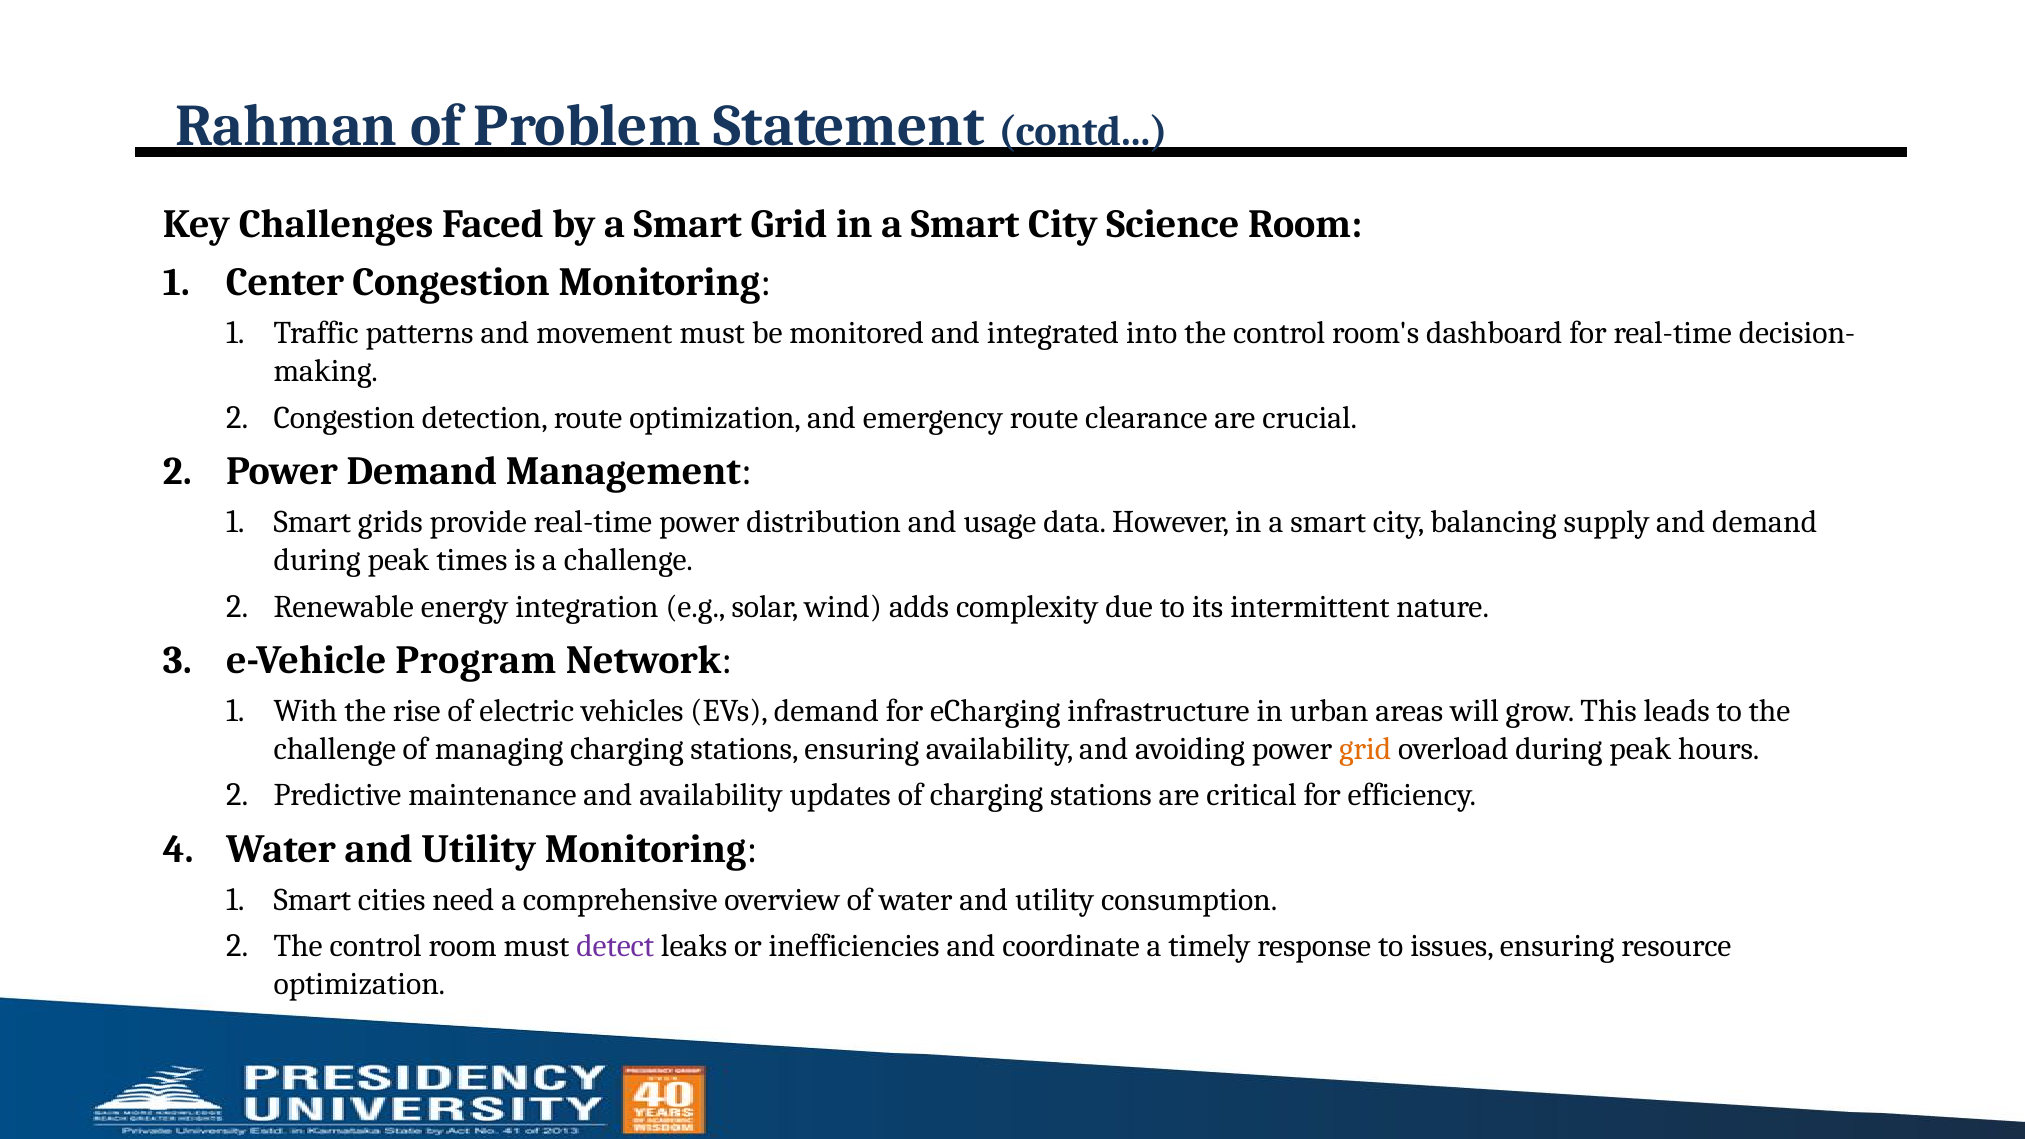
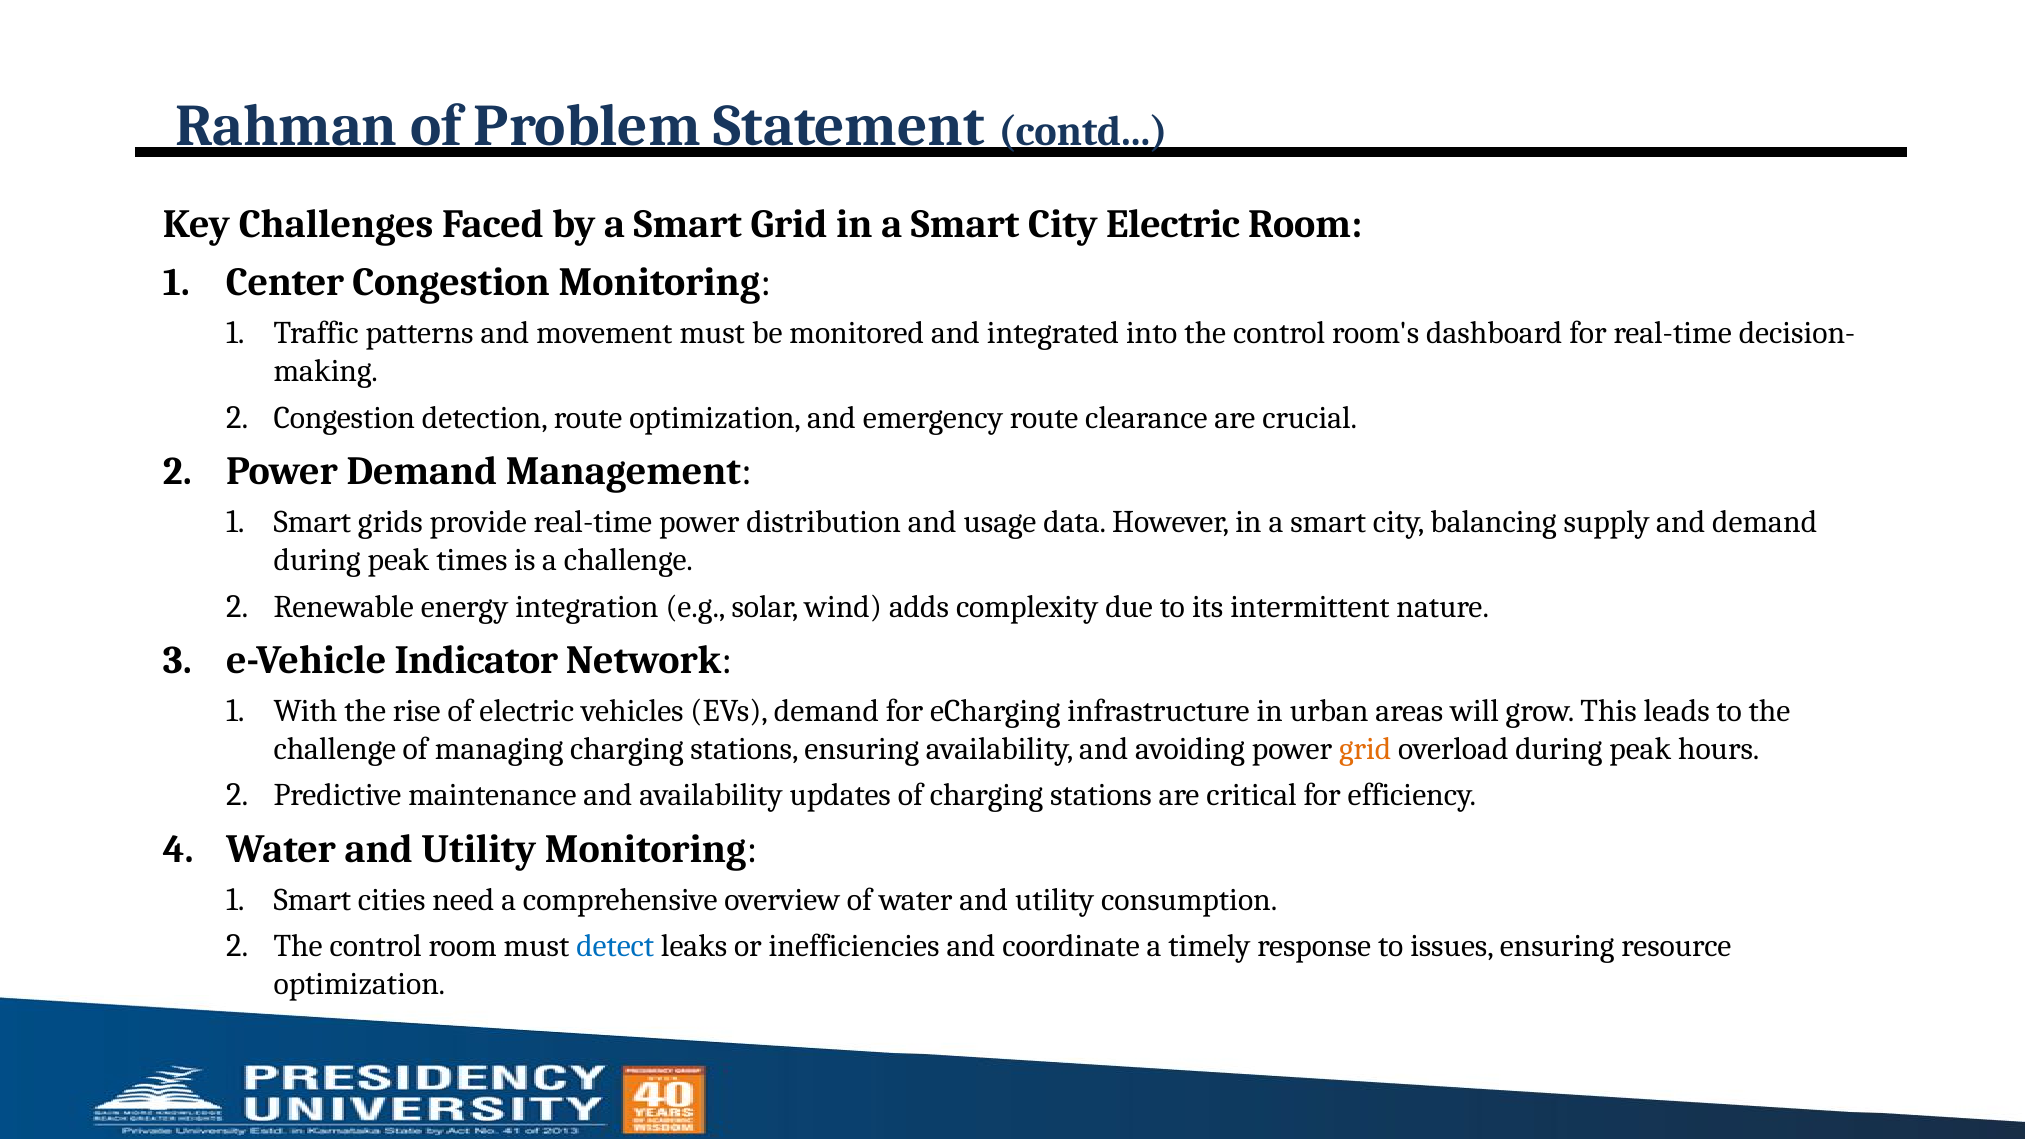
City Science: Science -> Electric
Program: Program -> Indicator
detect colour: purple -> blue
